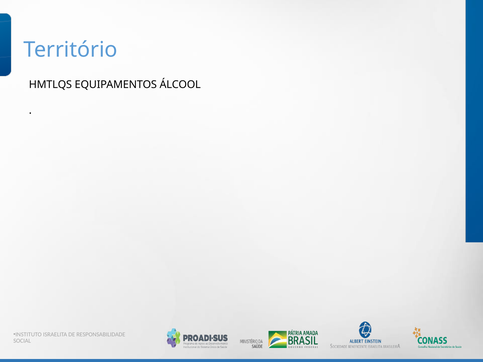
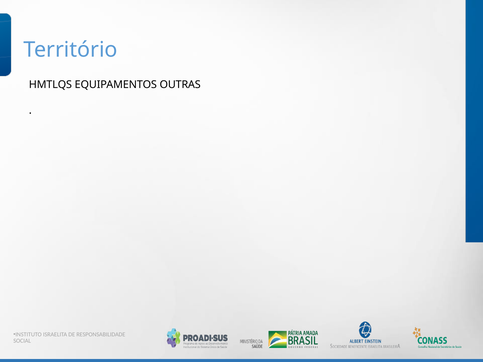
ÁLCOOL: ÁLCOOL -> OUTRAS
